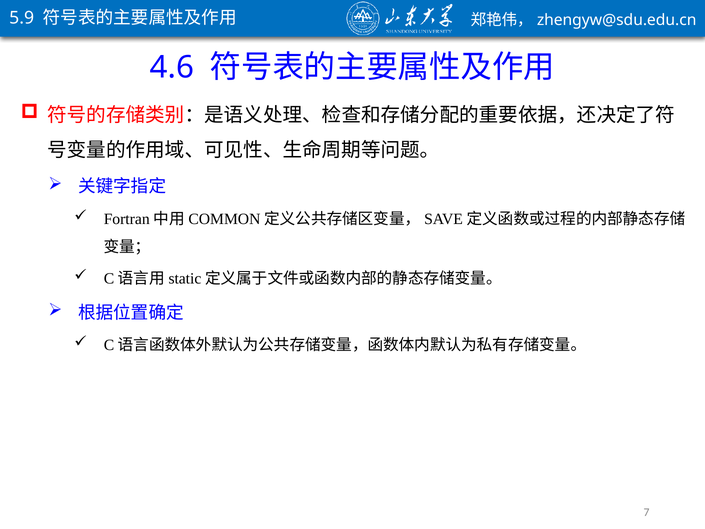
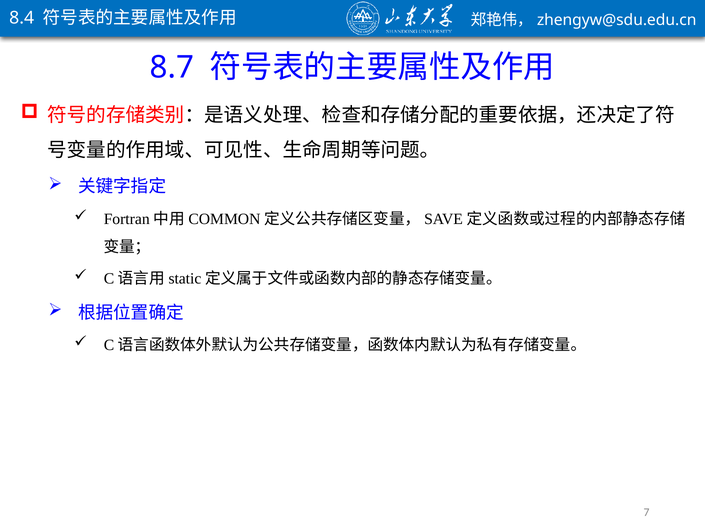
5.9: 5.9 -> 8.4
4.6: 4.6 -> 8.7
